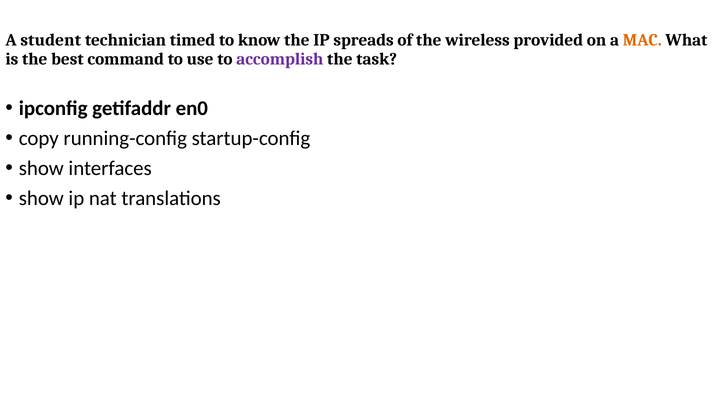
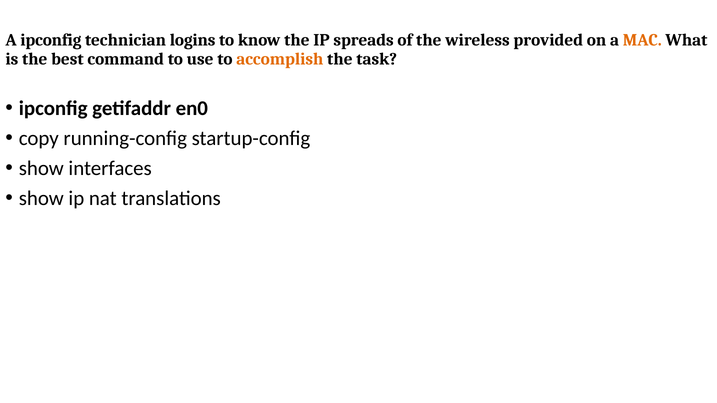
A student: student -> ipconfig
timed: timed -> logins
accomplish colour: purple -> orange
